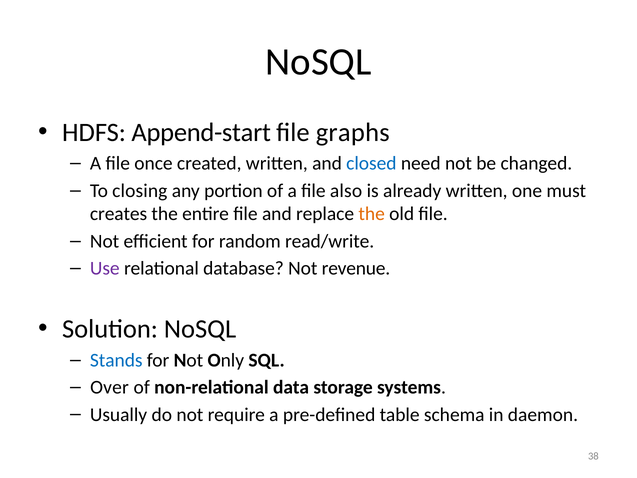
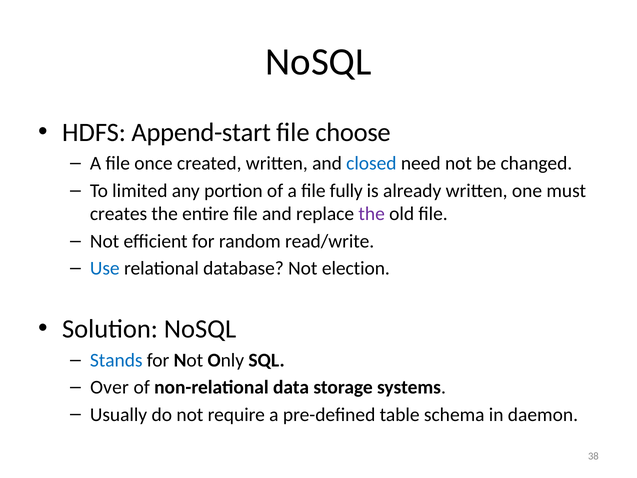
graphs: graphs -> choose
closing: closing -> limited
also: also -> fully
the at (372, 214) colour: orange -> purple
Use colour: purple -> blue
revenue: revenue -> election
